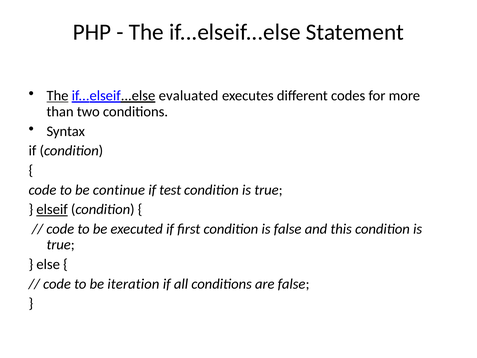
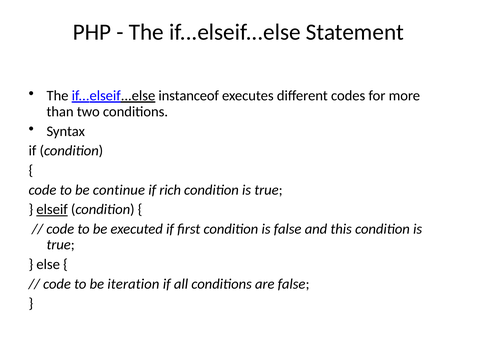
The at (57, 96) underline: present -> none
evaluated: evaluated -> instanceof
test: test -> rich
